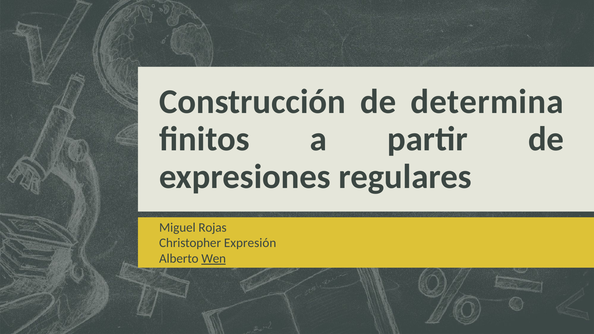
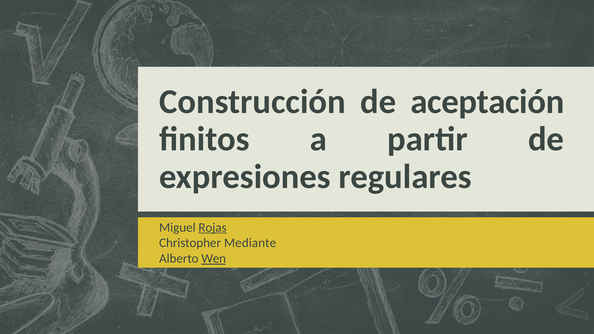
determina: determina -> aceptación
Rojas underline: none -> present
Expresión: Expresión -> Mediante
